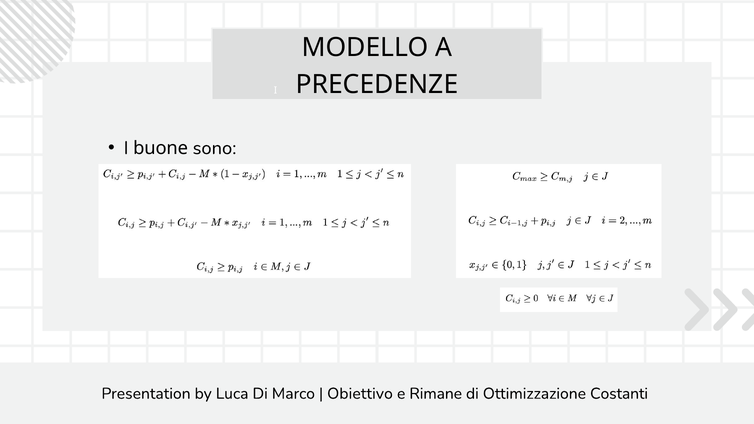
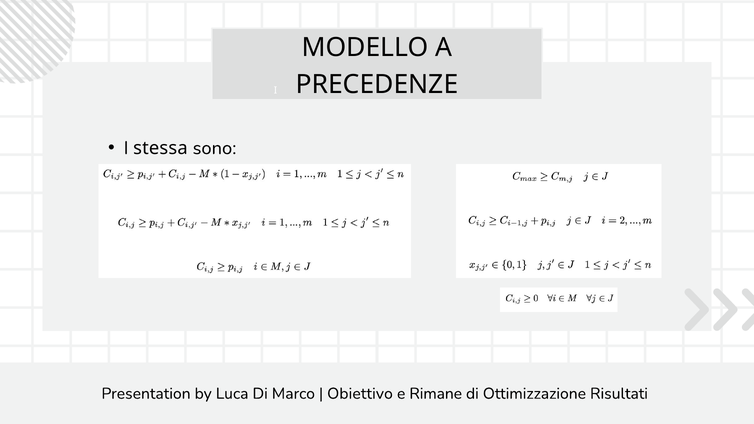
buone: buone -> stessa
Costanti: Costanti -> Risultati
